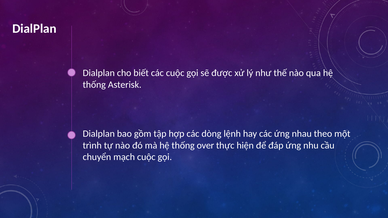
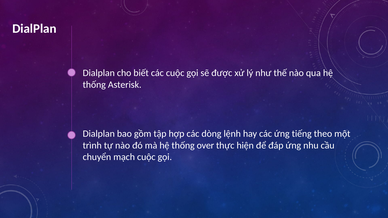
nhau: nhau -> tiếng
